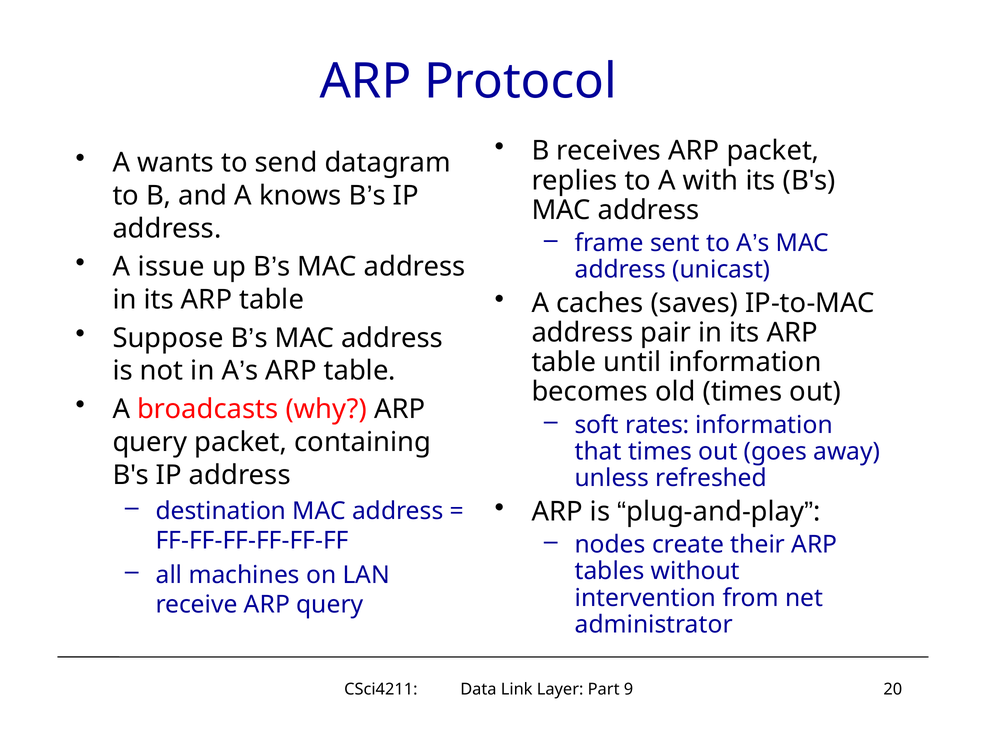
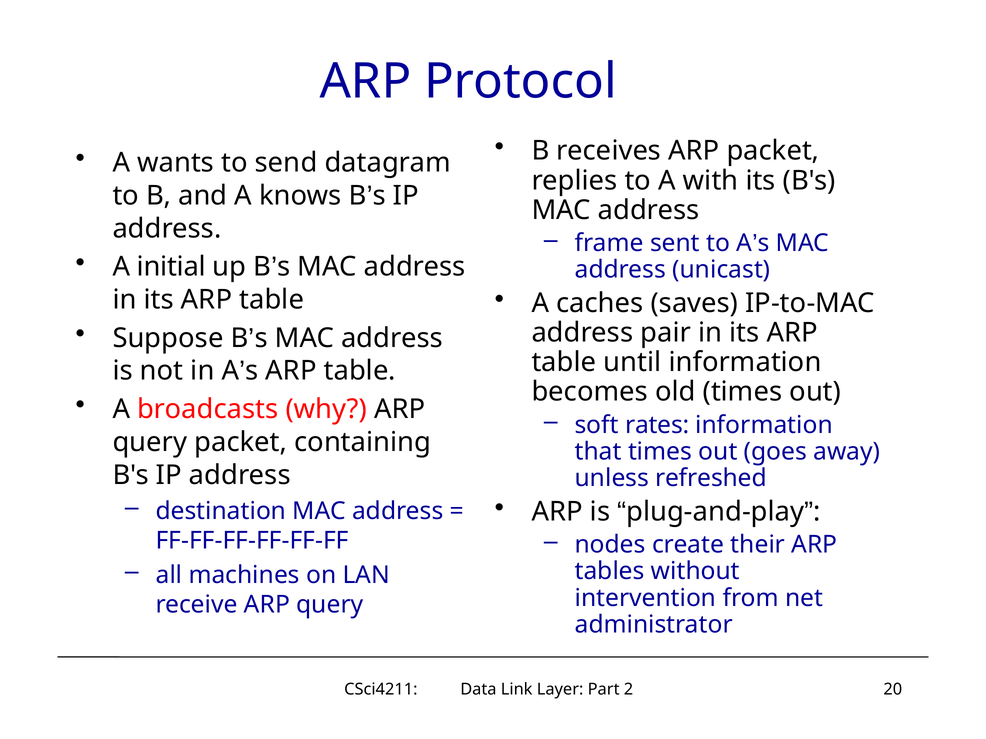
issue: issue -> initial
9: 9 -> 2
